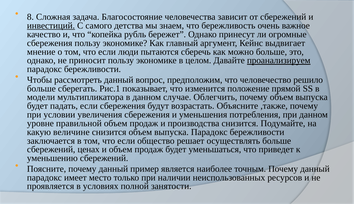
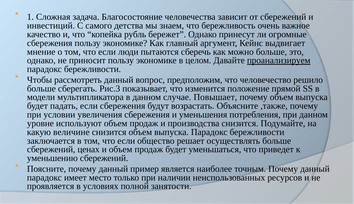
8: 8 -> 1
инвестиций underline: present -> none
Рис.1: Рис.1 -> Рис.3
Облегчить: Облегчить -> Повышает
правильной: правильной -> используют
